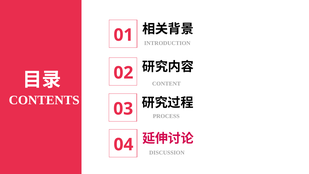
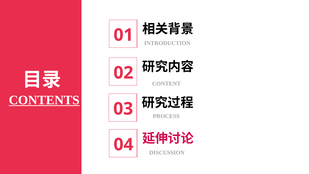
CONTENTS underline: none -> present
